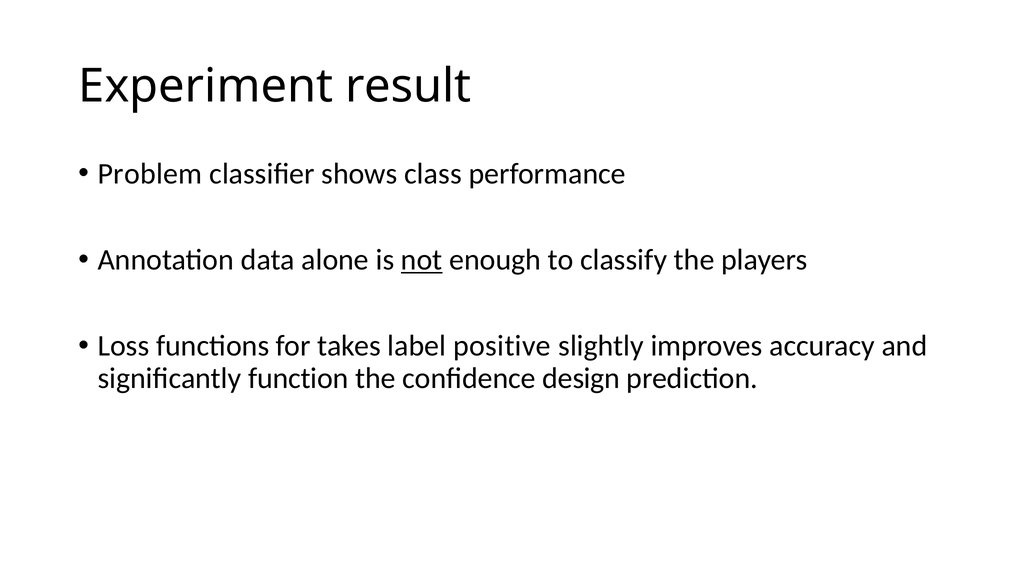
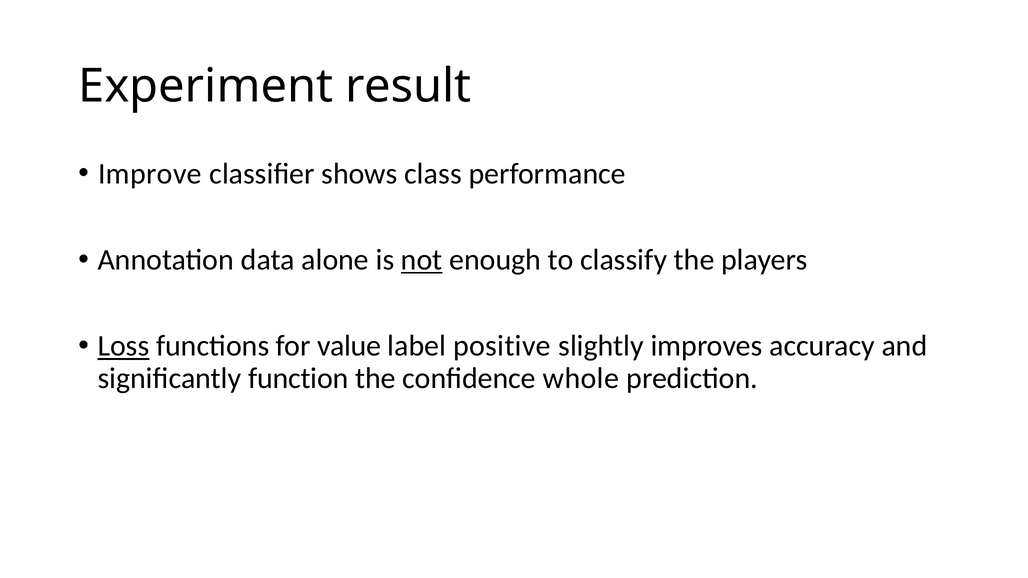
Problem: Problem -> Improve
Loss underline: none -> present
takes: takes -> value
design: design -> whole
